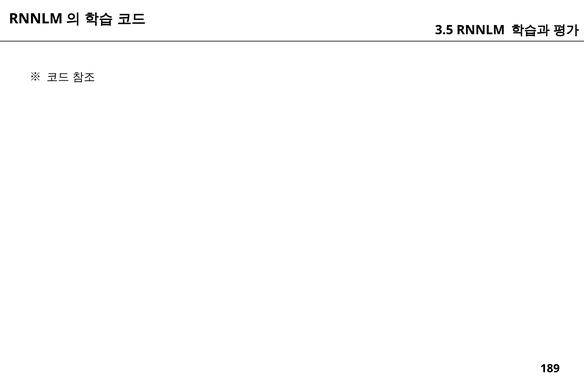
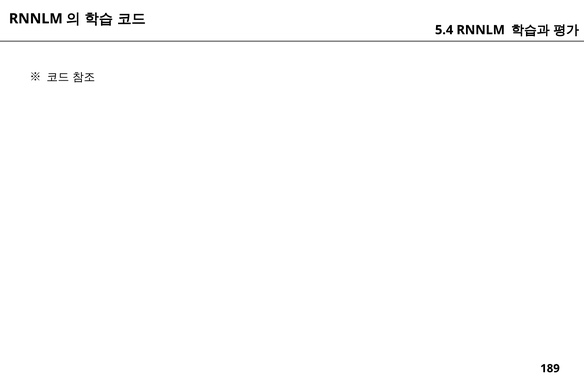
3.5: 3.5 -> 5.4
